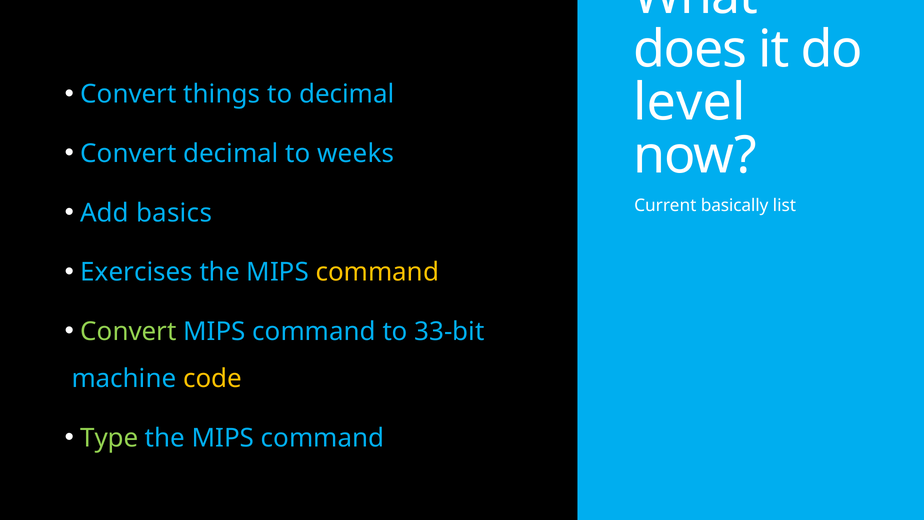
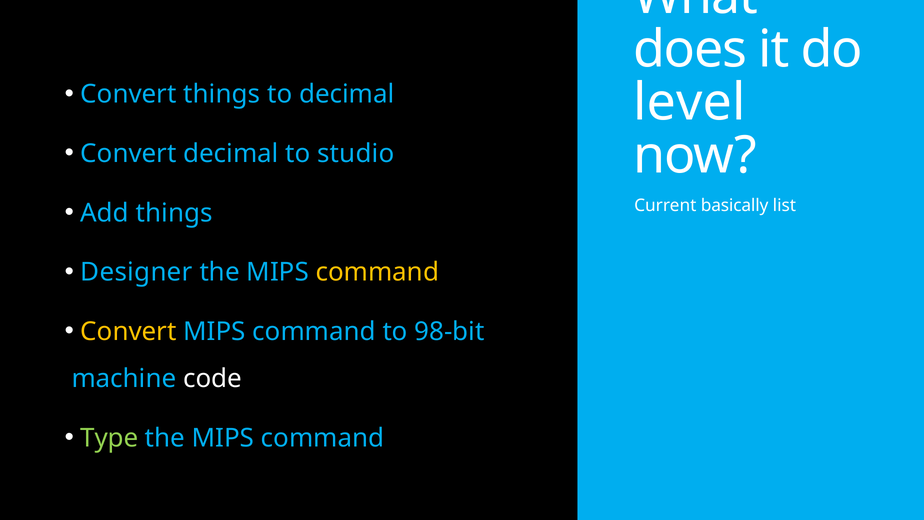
weeks: weeks -> studio
Add basics: basics -> things
Exercises: Exercises -> Designer
Convert at (128, 332) colour: light green -> yellow
33-bit: 33-bit -> 98-bit
code colour: yellow -> white
